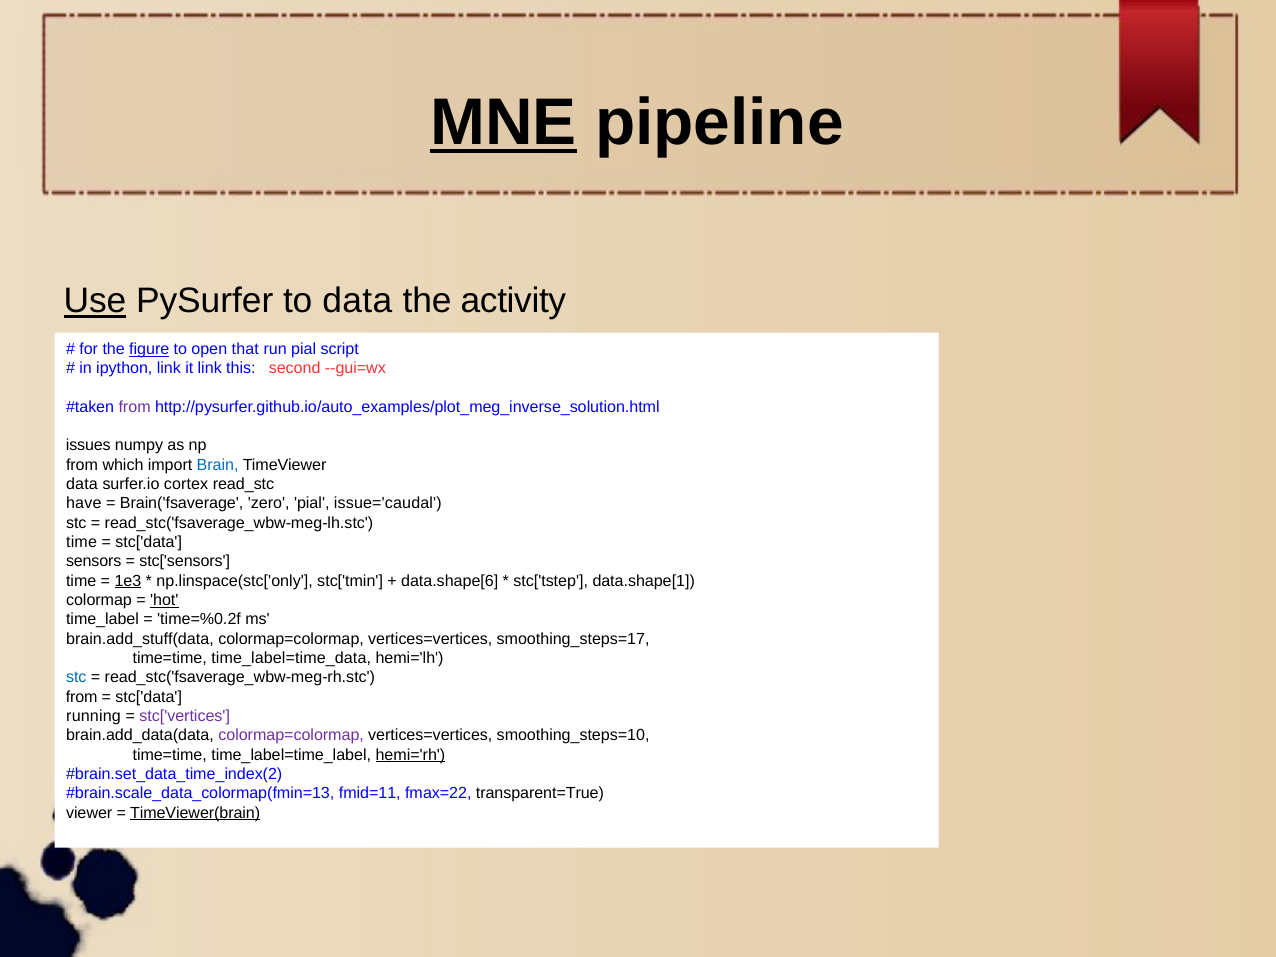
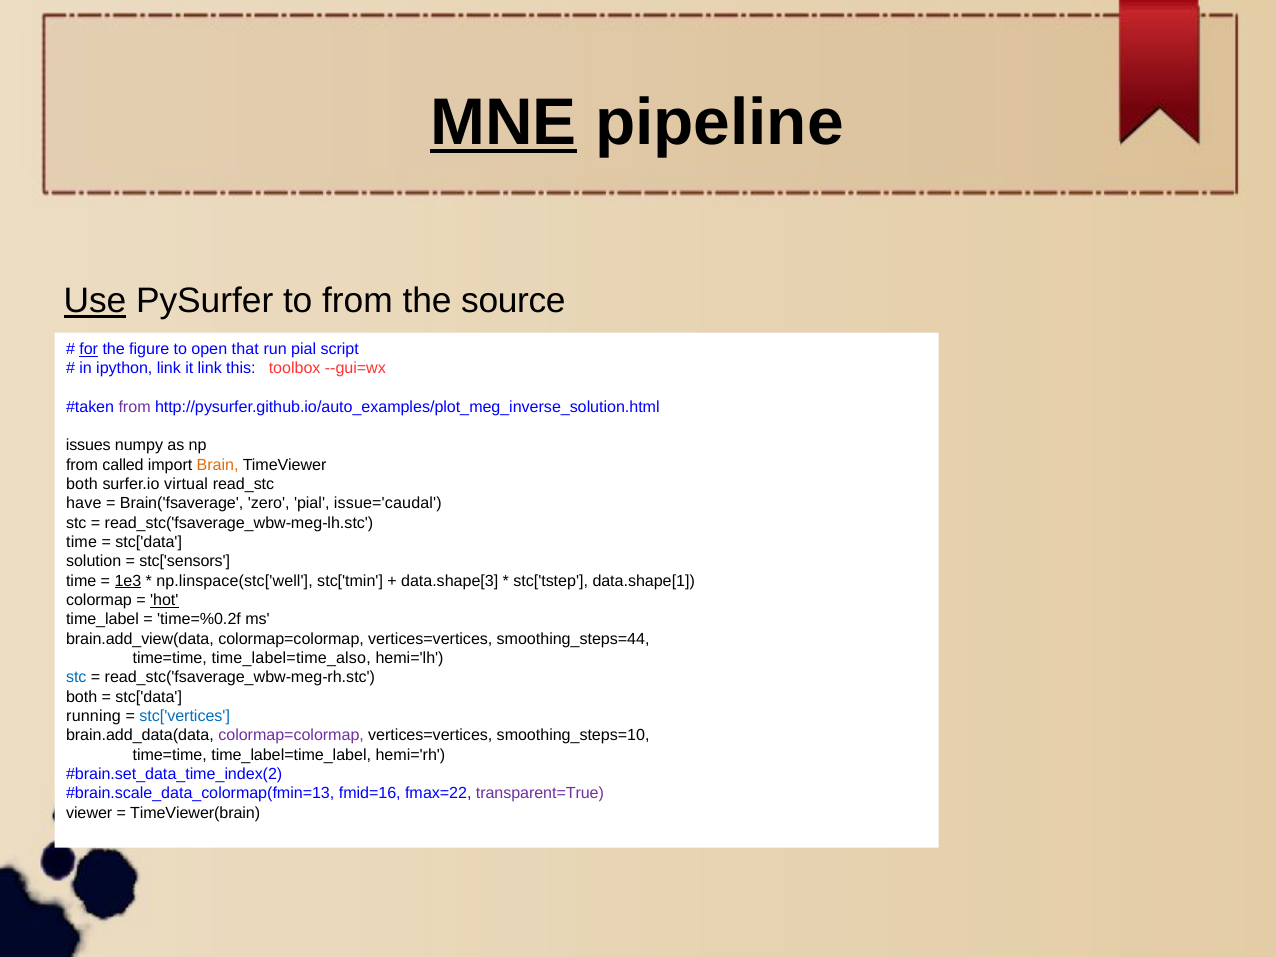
to data: data -> from
activity: activity -> source
for underline: none -> present
figure underline: present -> none
second: second -> toolbox
which: which -> called
Brain colour: blue -> orange
data at (82, 484): data -> both
cortex: cortex -> virtual
sensors: sensors -> solution
np.linspace(stc['only: np.linspace(stc['only -> np.linspace(stc['well
data.shape[6: data.shape[6 -> data.shape[3
brain.add_stuff(data: brain.add_stuff(data -> brain.add_view(data
smoothing_steps=17: smoothing_steps=17 -> smoothing_steps=44
time_label=time_data: time_label=time_data -> time_label=time_also
from at (82, 697): from -> both
stc['vertices colour: purple -> blue
hemi='rh underline: present -> none
fmid=11: fmid=11 -> fmid=16
transparent=True colour: black -> purple
TimeViewer(brain underline: present -> none
